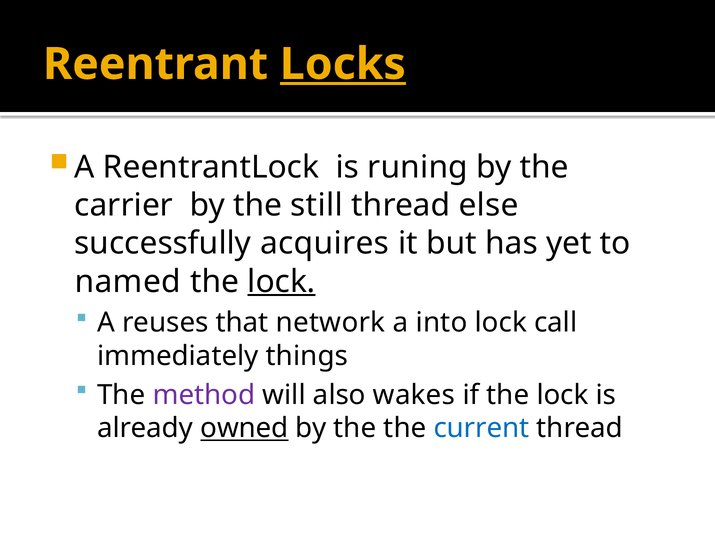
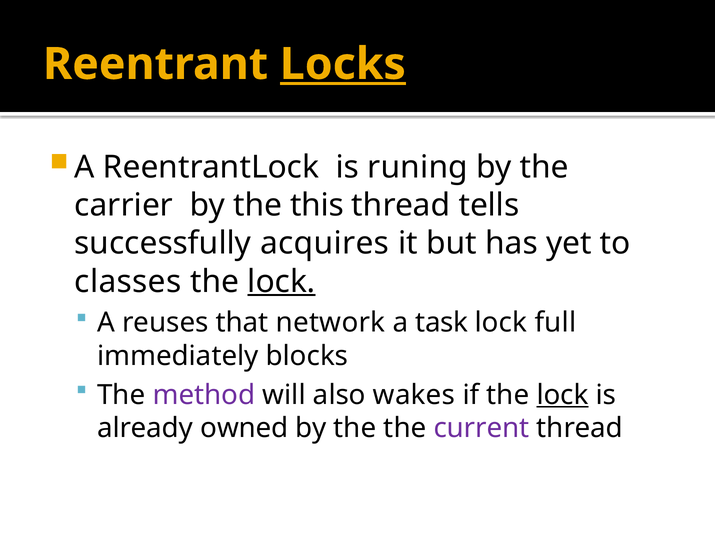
still: still -> this
else: else -> tells
named: named -> classes
into: into -> task
call: call -> full
things: things -> blocks
lock at (563, 395) underline: none -> present
owned underline: present -> none
current colour: blue -> purple
